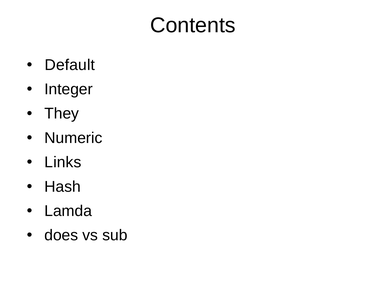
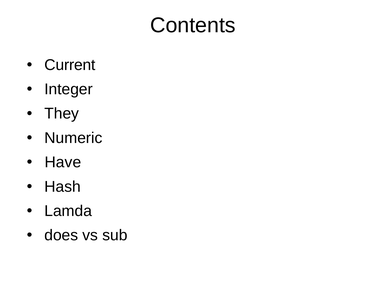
Default: Default -> Current
Links: Links -> Have
